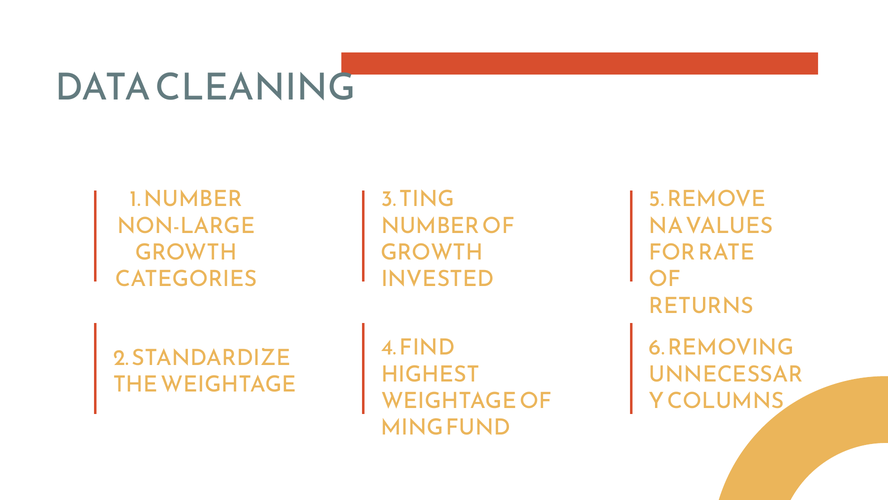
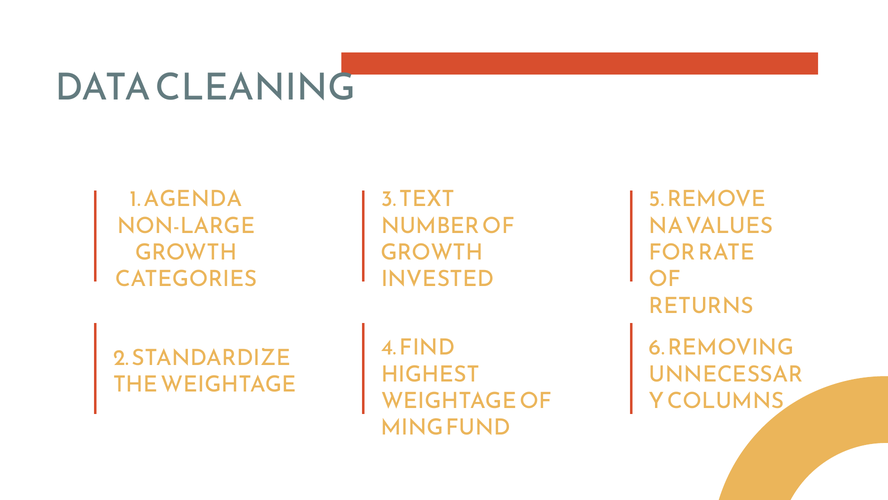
1 NUMBER: NUMBER -> AGENDA
TING: TING -> TEXT
